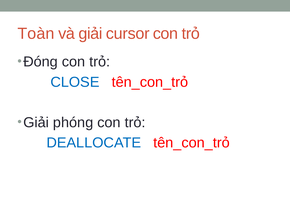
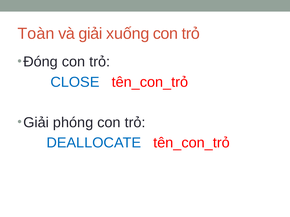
cursor: cursor -> xuống
